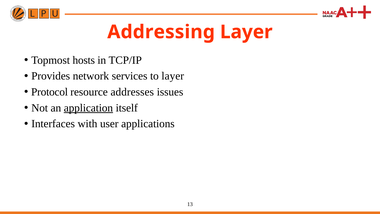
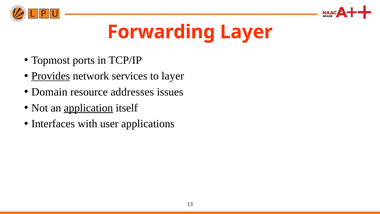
Addressing: Addressing -> Forwarding
hosts: hosts -> ports
Provides underline: none -> present
Protocol: Protocol -> Domain
